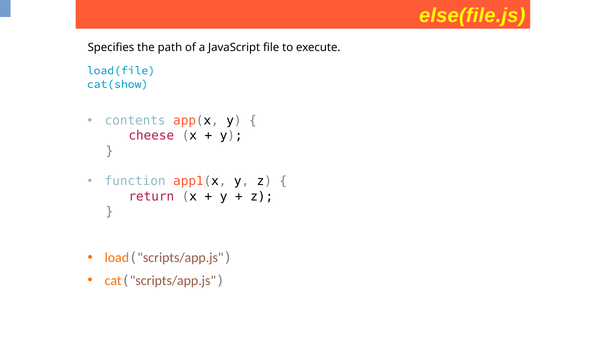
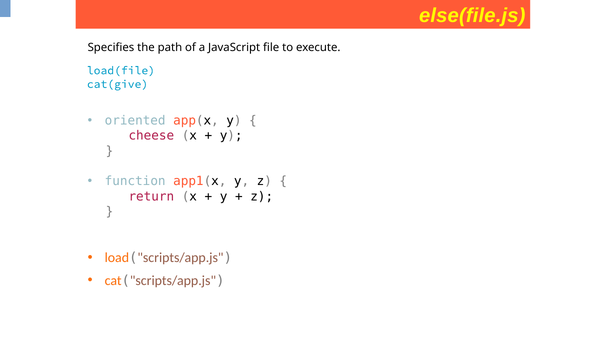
cat(show: cat(show -> cat(give
contents: contents -> oriented
